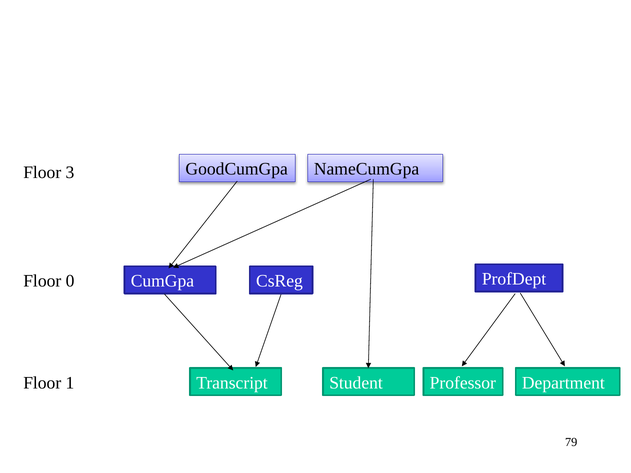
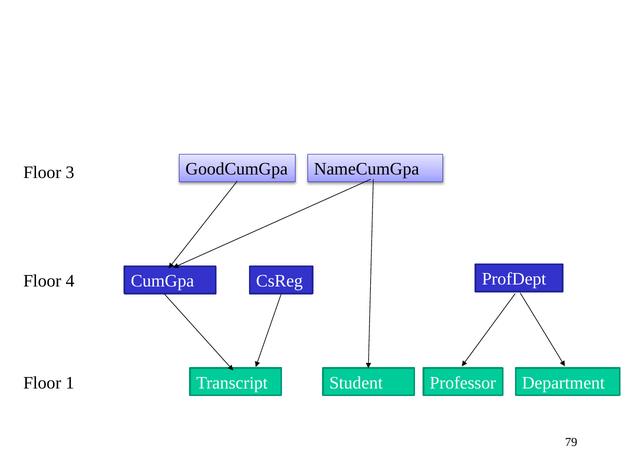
0: 0 -> 4
